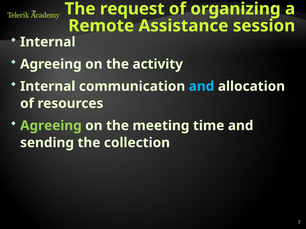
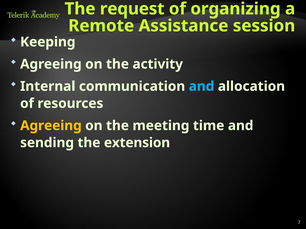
Internal at (48, 42): Internal -> Keeping
Agreeing at (51, 126) colour: light green -> yellow
collection: collection -> extension
